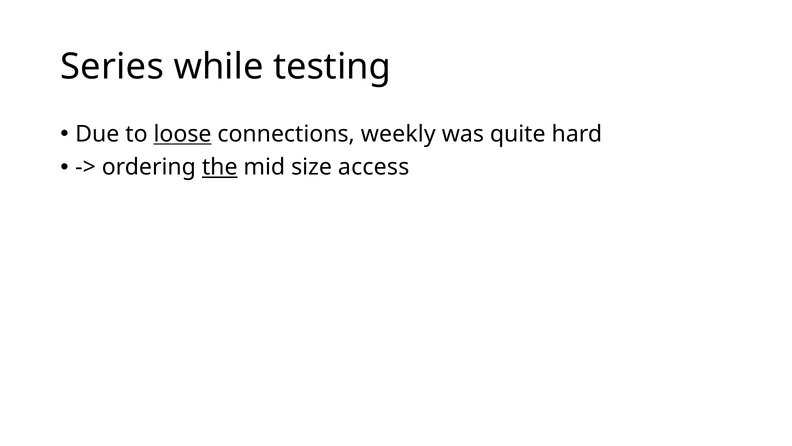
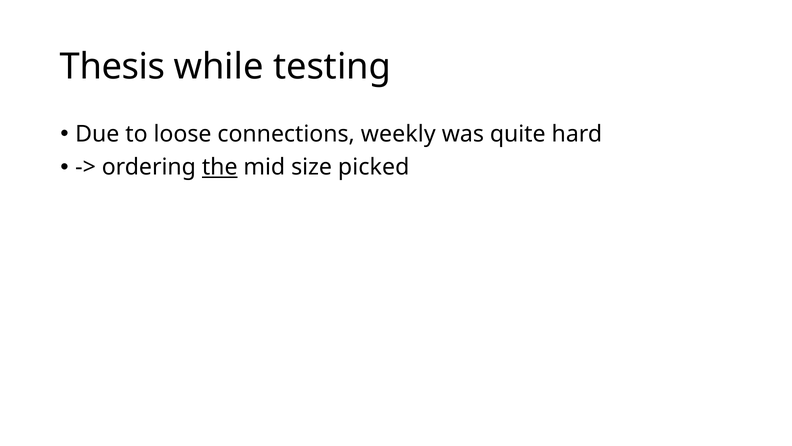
Series: Series -> Thesis
loose underline: present -> none
access: access -> picked
